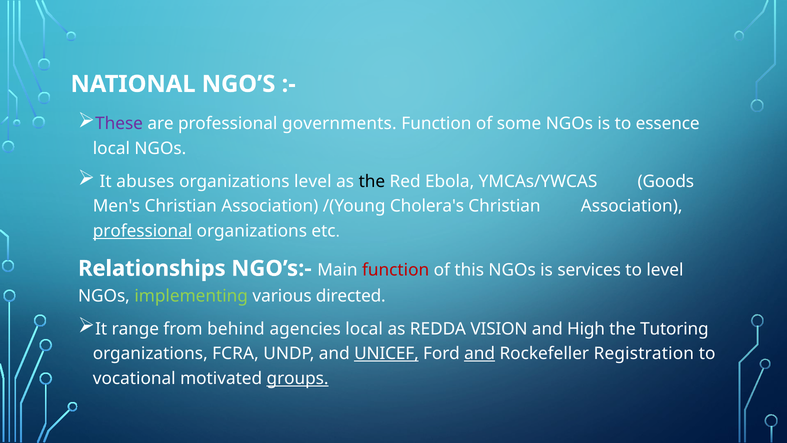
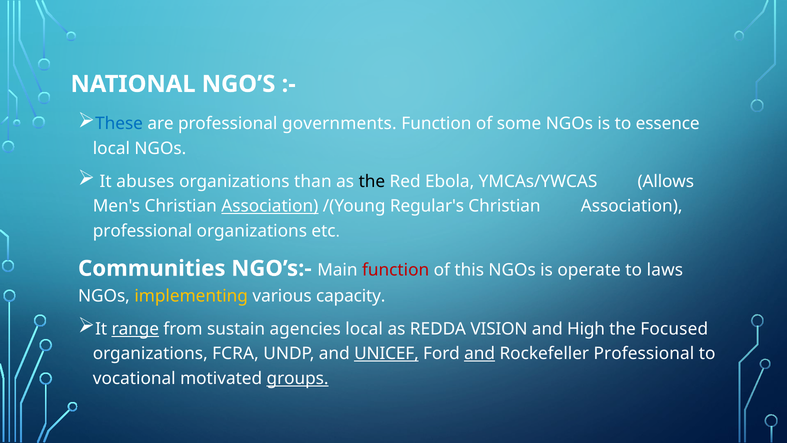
These colour: purple -> blue
organizations level: level -> than
Goods: Goods -> Allows
Association at (270, 206) underline: none -> present
Cholera's: Cholera's -> Regular's
professional at (143, 231) underline: present -> none
Relationships: Relationships -> Communities
services: services -> operate
to level: level -> laws
implementing colour: light green -> yellow
directed: directed -> capacity
range underline: none -> present
behind: behind -> sustain
Tutoring: Tutoring -> Focused
Rockefeller Registration: Registration -> Professional
